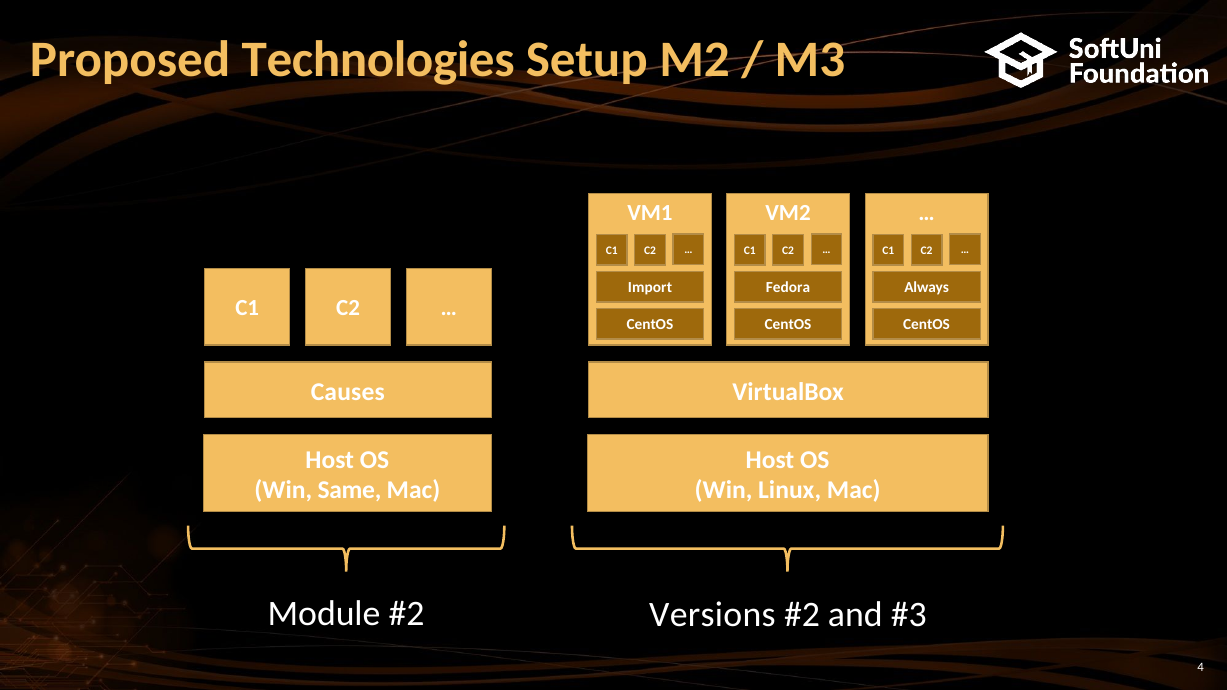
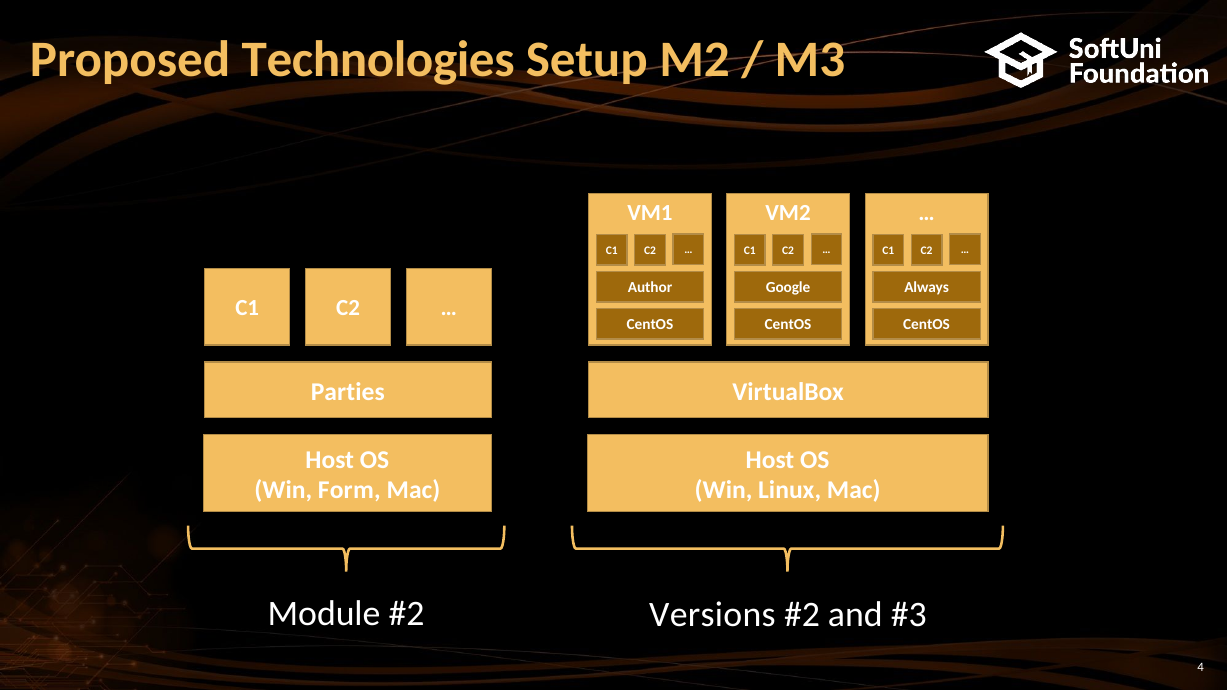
Import: Import -> Author
Fedora: Fedora -> Google
Causes: Causes -> Parties
Same: Same -> Form
